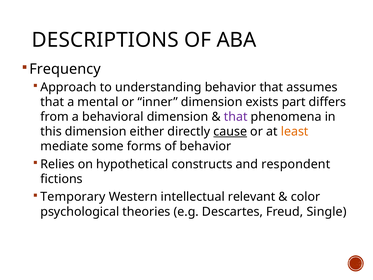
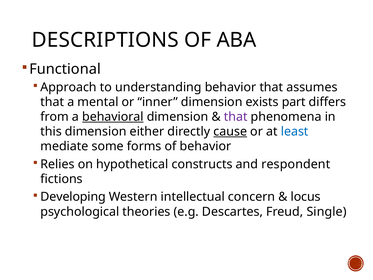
Frequency: Frequency -> Functional
behavioral underline: none -> present
least colour: orange -> blue
Temporary: Temporary -> Developing
relevant: relevant -> concern
color: color -> locus
